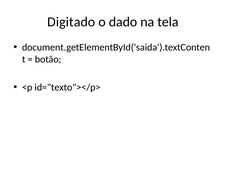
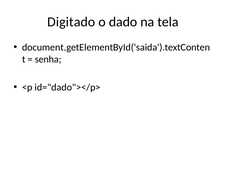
botão: botão -> senha
id="texto"></p>: id="texto"></p> -> id="dado"></p>
